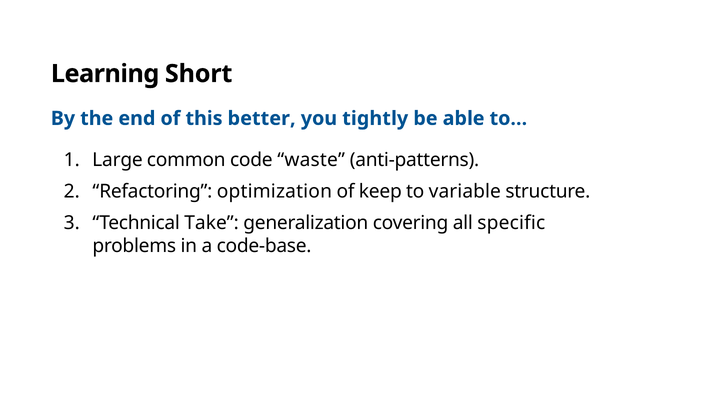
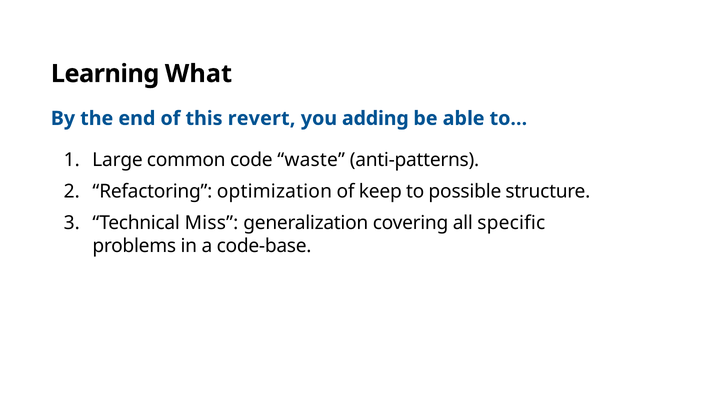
Short: Short -> What
better: better -> revert
tightly: tightly -> adding
variable: variable -> possible
Take: Take -> Miss
